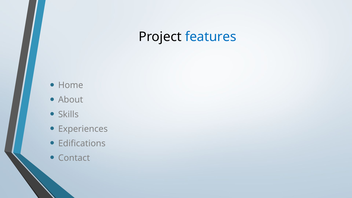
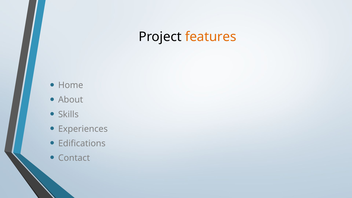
features colour: blue -> orange
